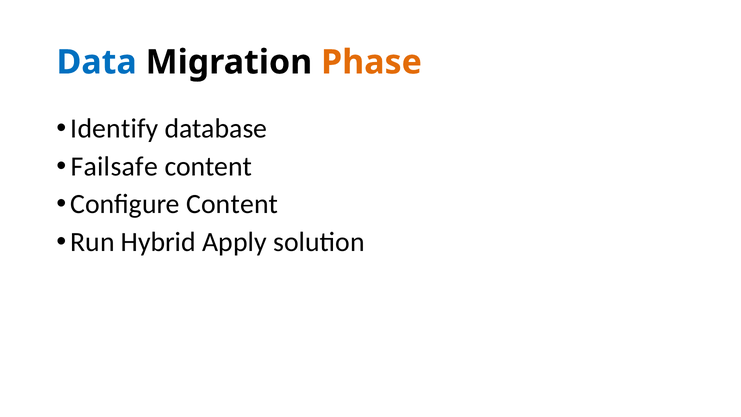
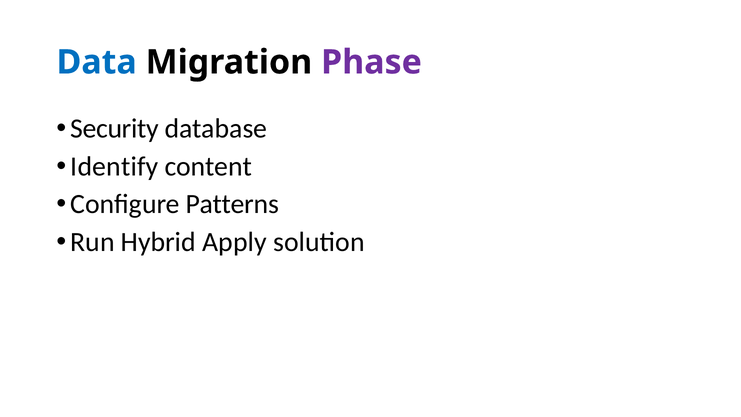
Phase colour: orange -> purple
Identify: Identify -> Security
Failsafe: Failsafe -> Identify
Configure Content: Content -> Patterns
